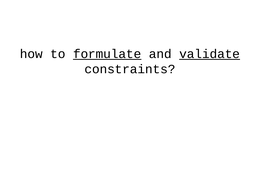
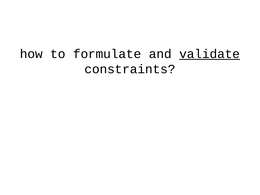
formulate underline: present -> none
